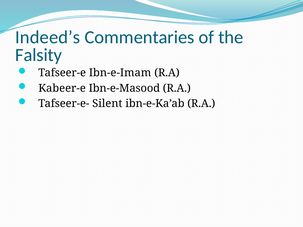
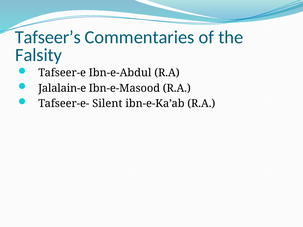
Indeed’s: Indeed’s -> Tafseer’s
Ibn-e-Imam: Ibn-e-Imam -> Ibn-e-Abdul
Kabeer-e: Kabeer-e -> Jalalain-e
